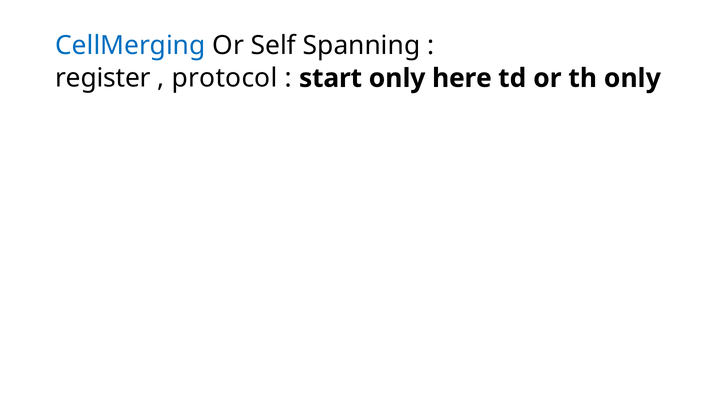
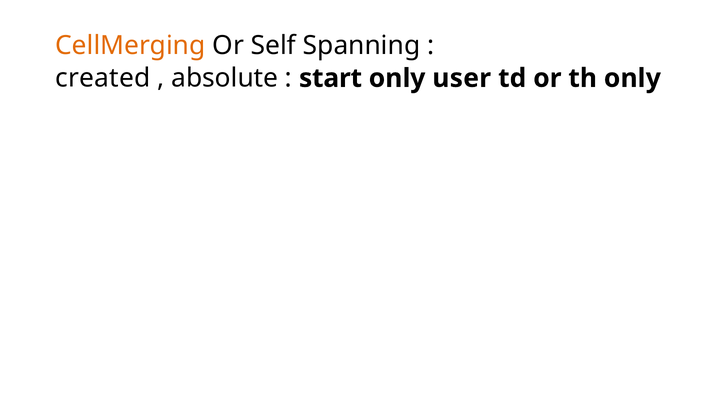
CellMerging colour: blue -> orange
register: register -> created
protocol: protocol -> absolute
here: here -> user
